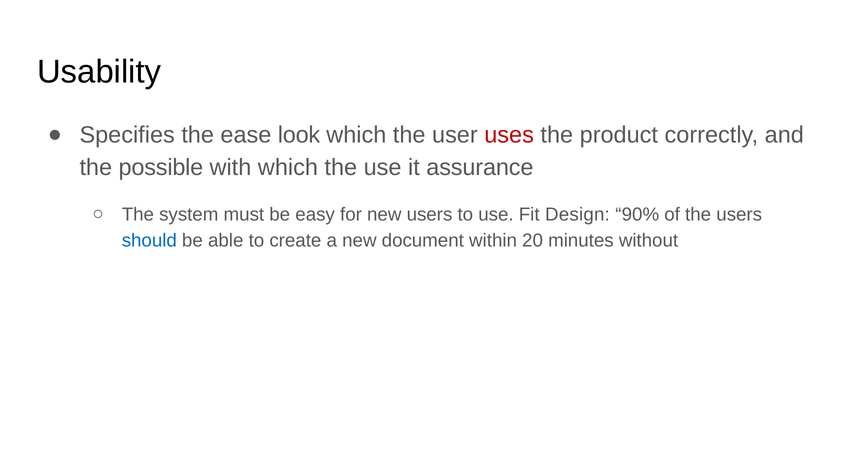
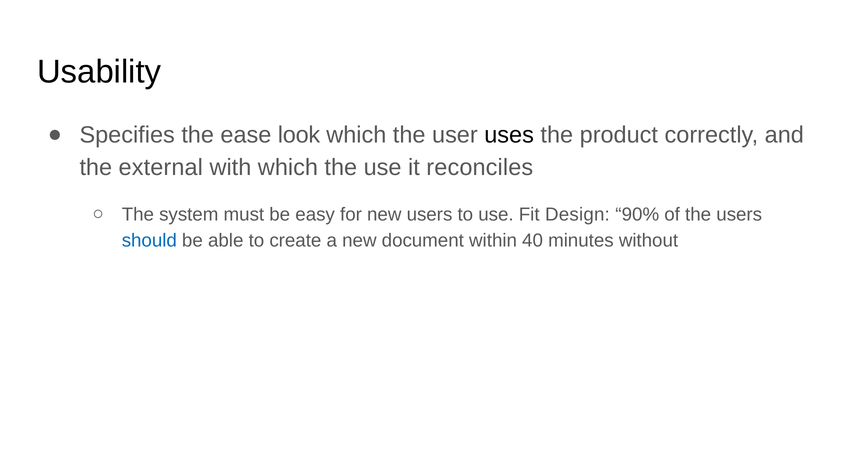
uses colour: red -> black
possible: possible -> external
assurance: assurance -> reconciles
20: 20 -> 40
